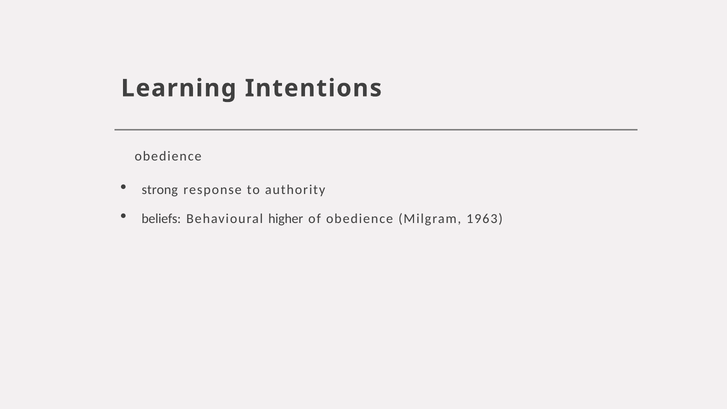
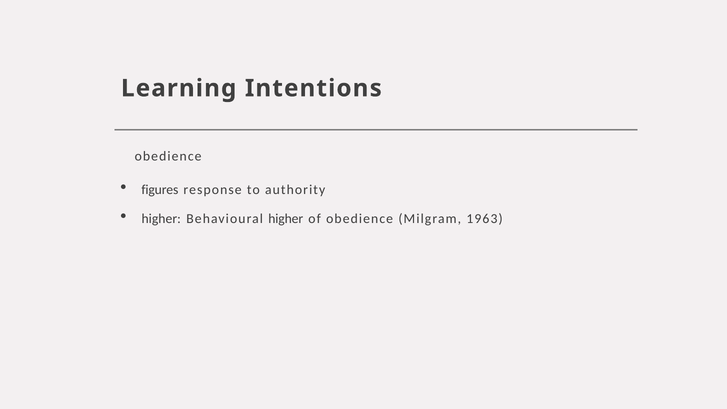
strong: strong -> figures
beliefs at (161, 219): beliefs -> higher
